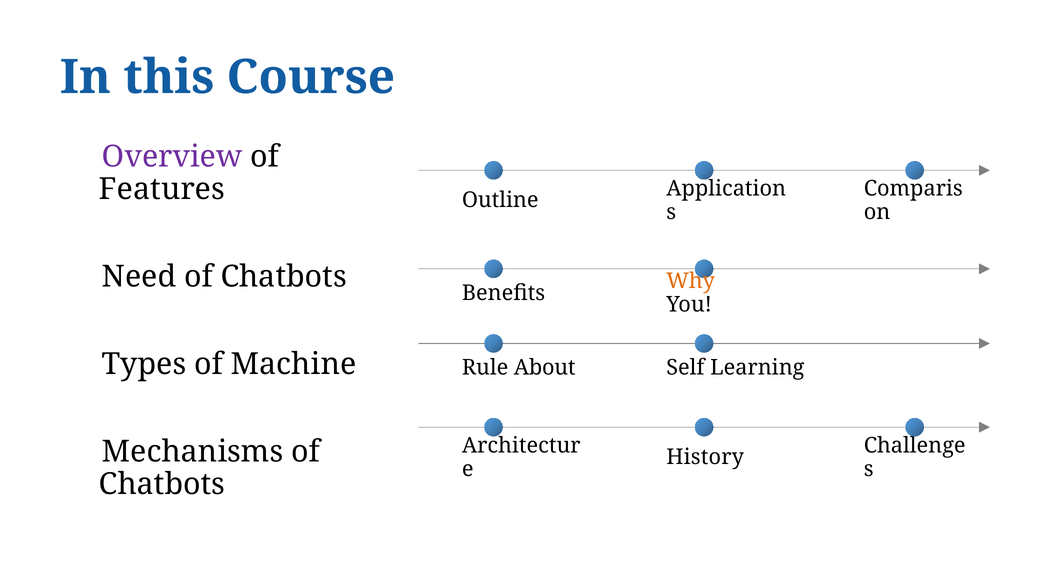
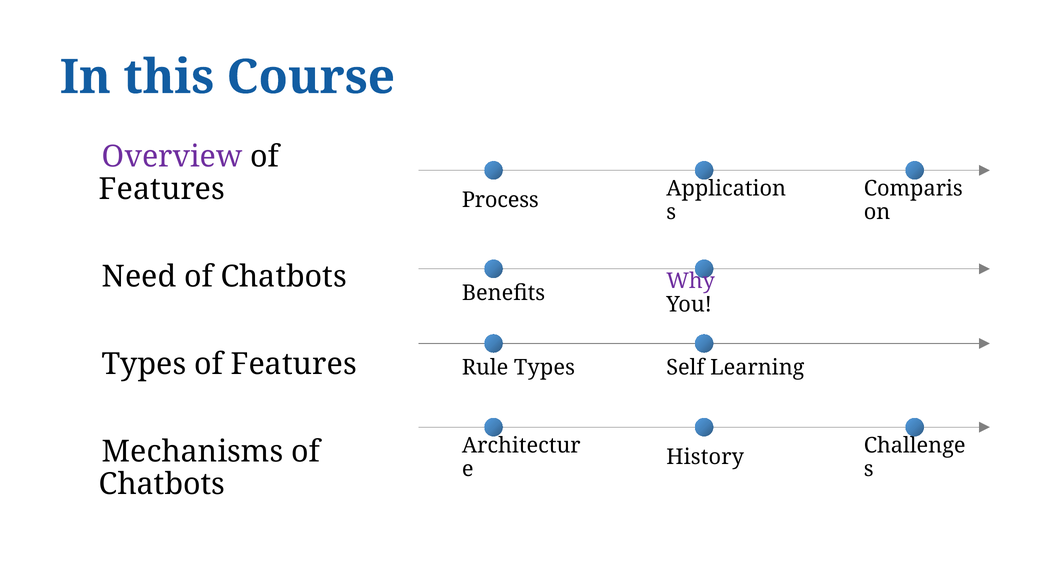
Outline: Outline -> Process
Why colour: orange -> purple
Types of Machine: Machine -> Features
Rule About: About -> Types
